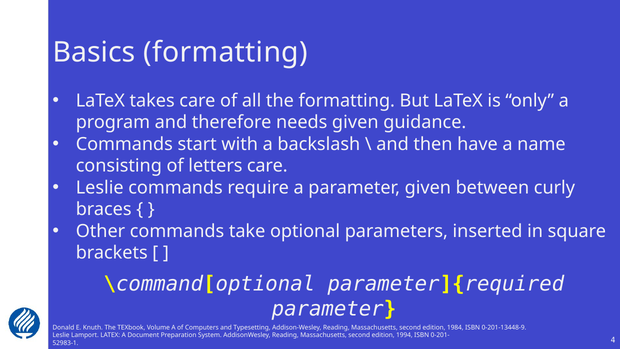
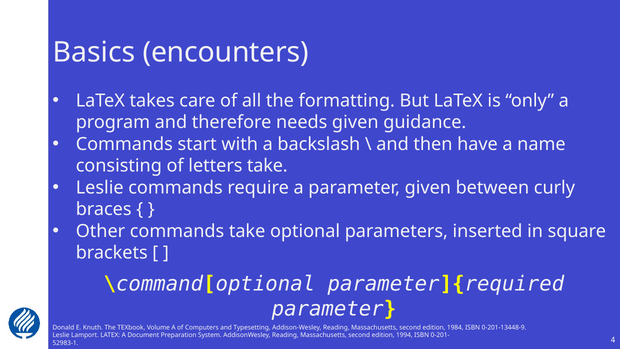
Basics formatting: formatting -> encounters
letters care: care -> take
